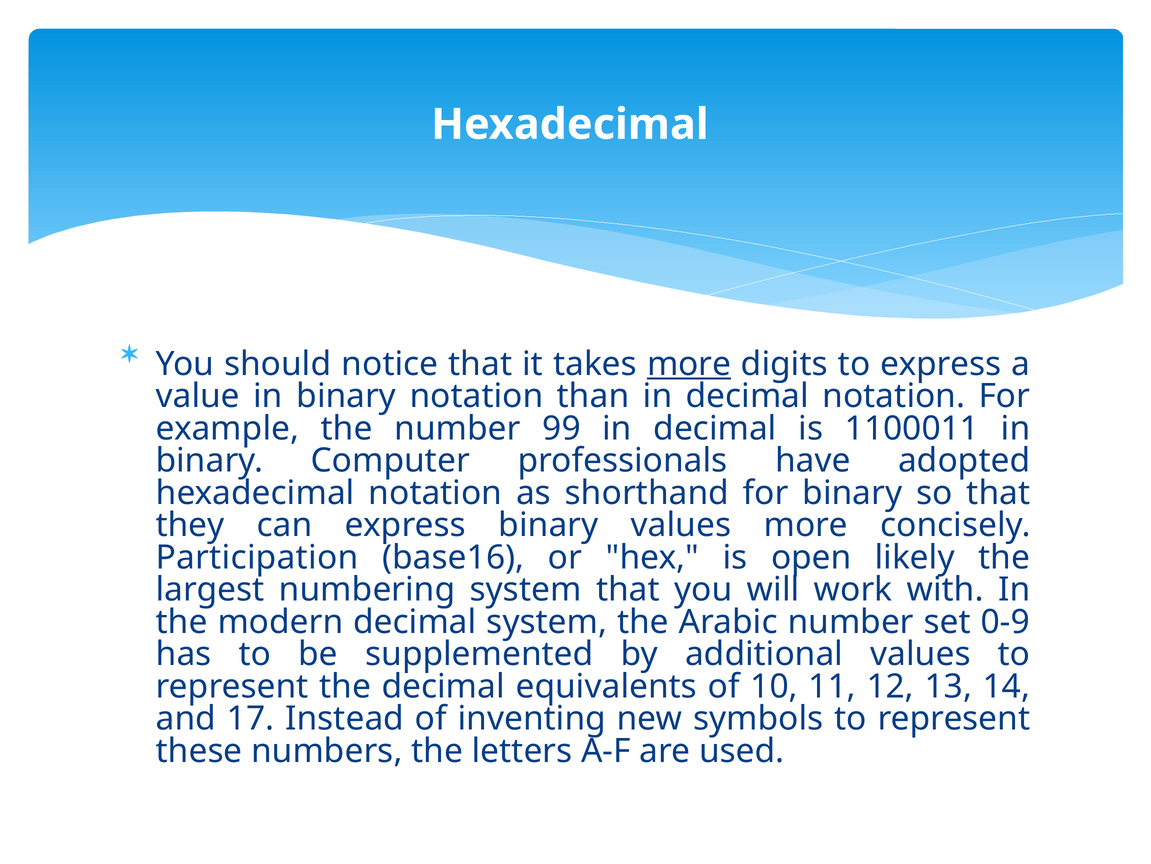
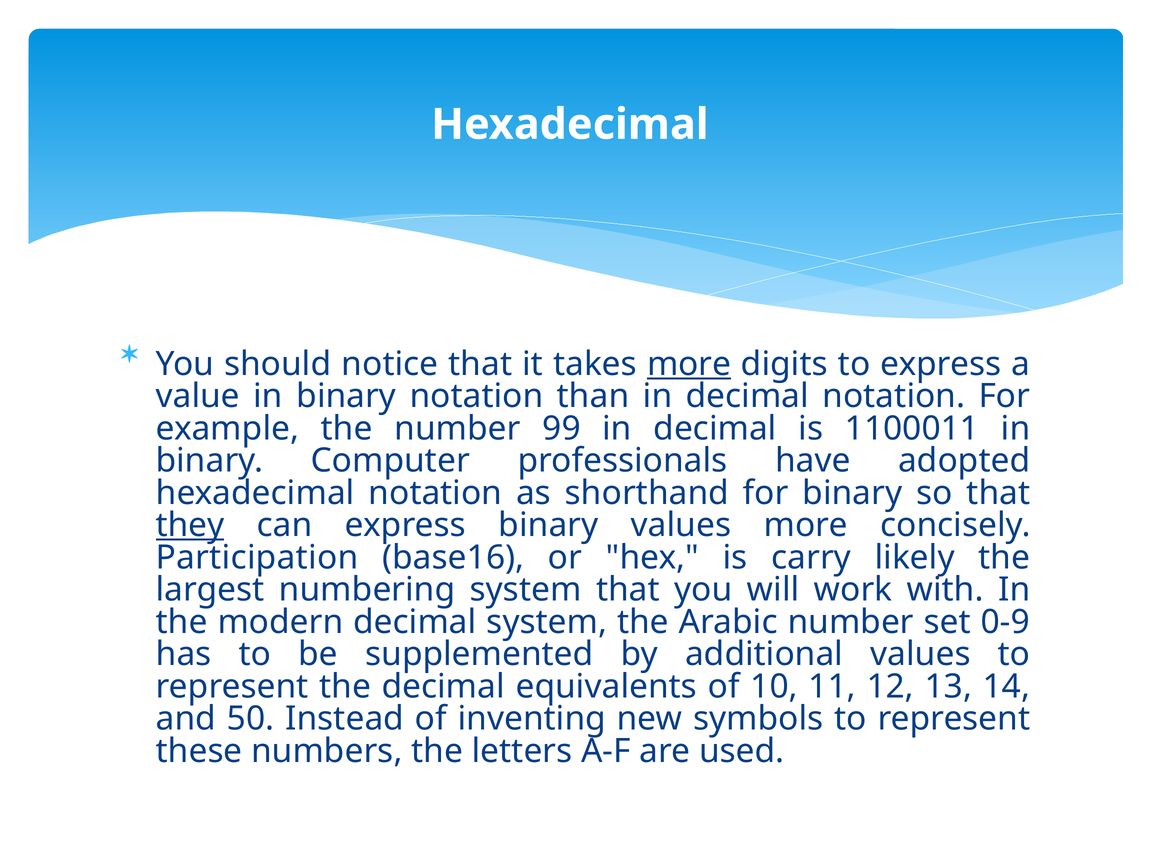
they underline: none -> present
open: open -> carry
17: 17 -> 50
